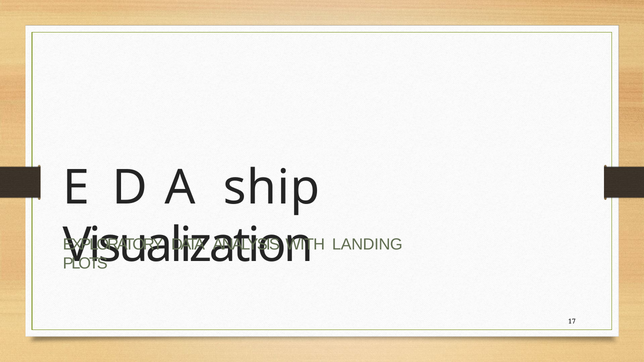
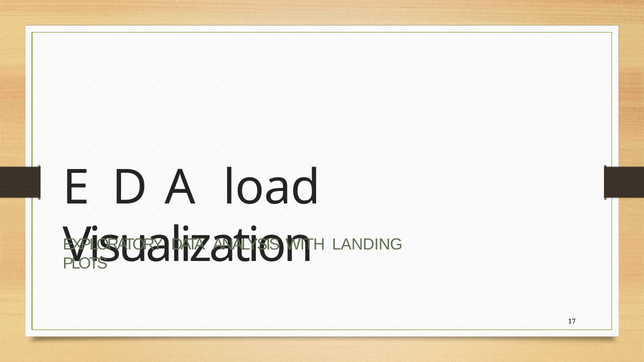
ship: ship -> load
